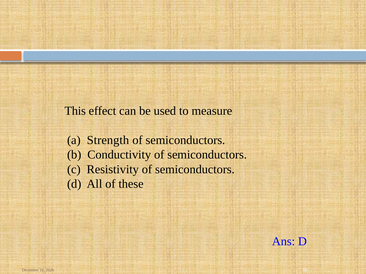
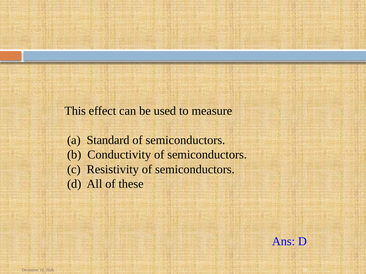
Strength: Strength -> Standard
